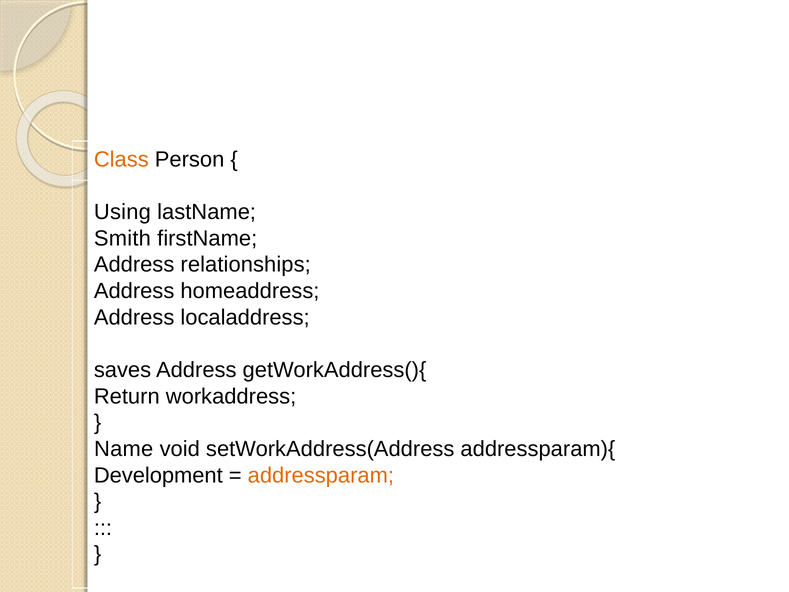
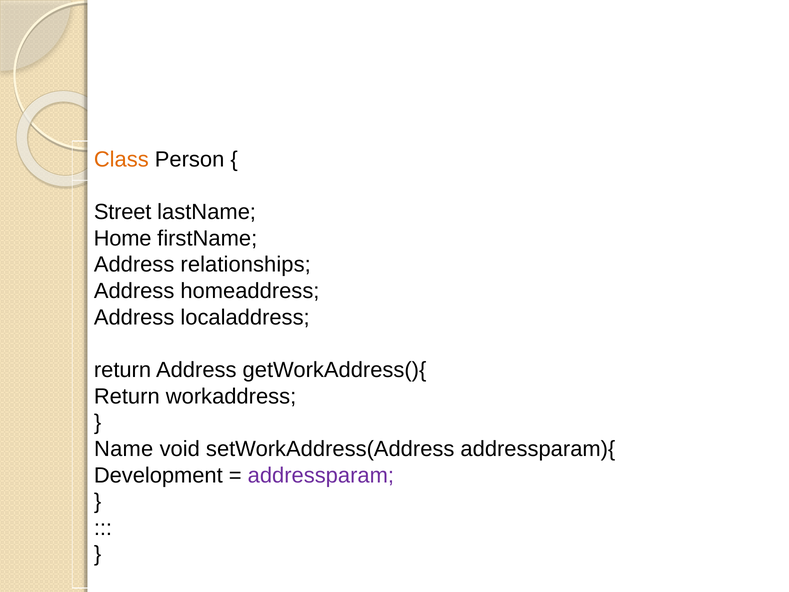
Using: Using -> Street
Smith: Smith -> Home
saves at (123, 370): saves -> return
addressparam colour: orange -> purple
